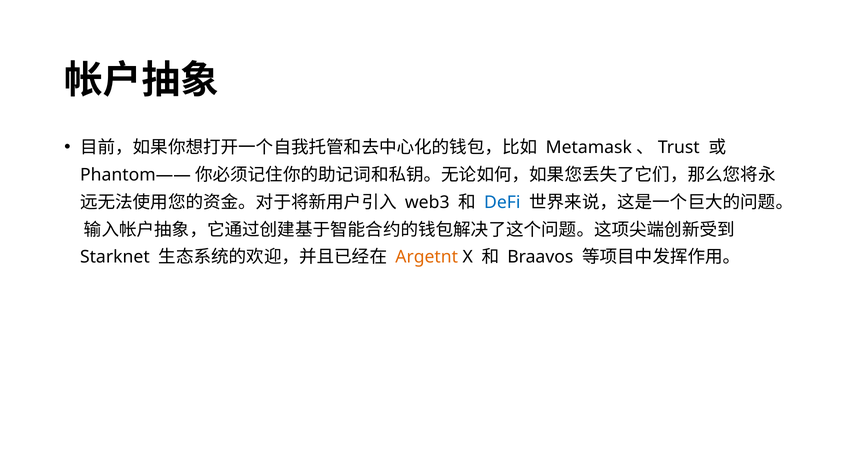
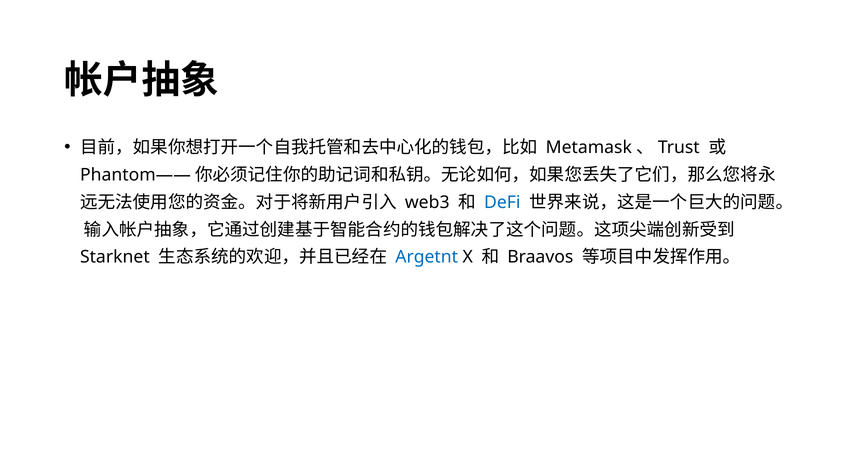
Argetnt colour: orange -> blue
